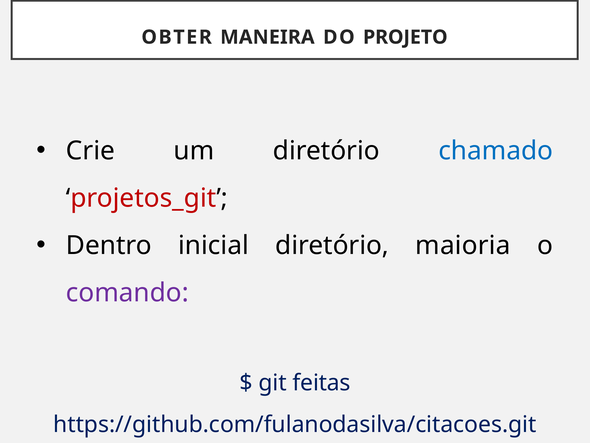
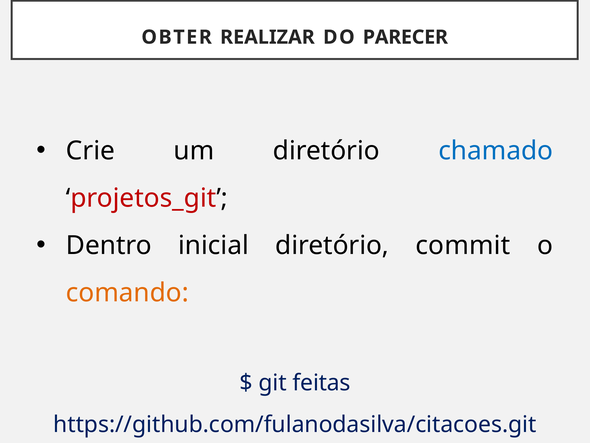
MANEIRA: MANEIRA -> REALIZAR
PROJETO: PROJETO -> PARECER
maioria: maioria -> commit
comando colour: purple -> orange
